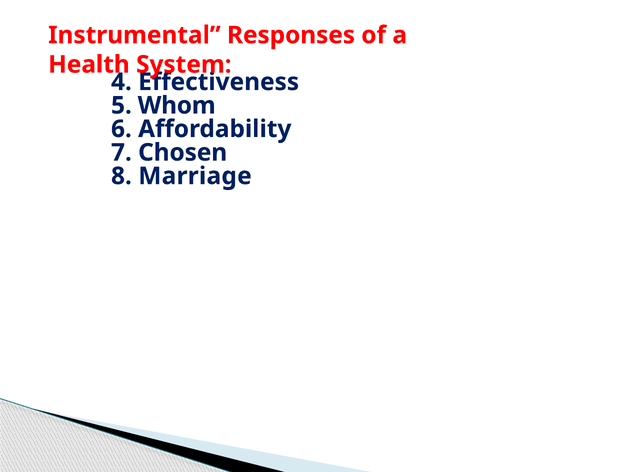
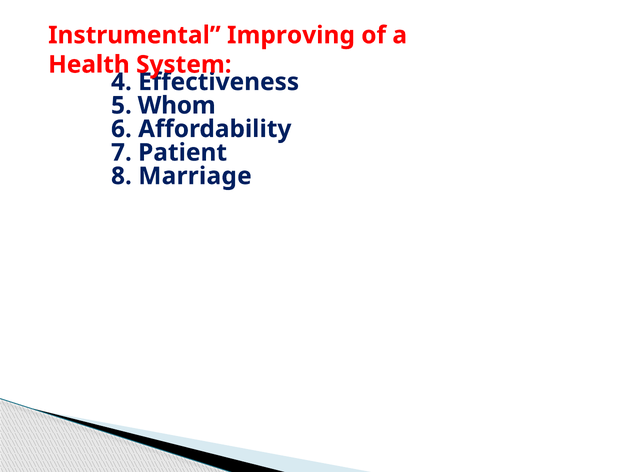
Responses: Responses -> Improving
Chosen: Chosen -> Patient
